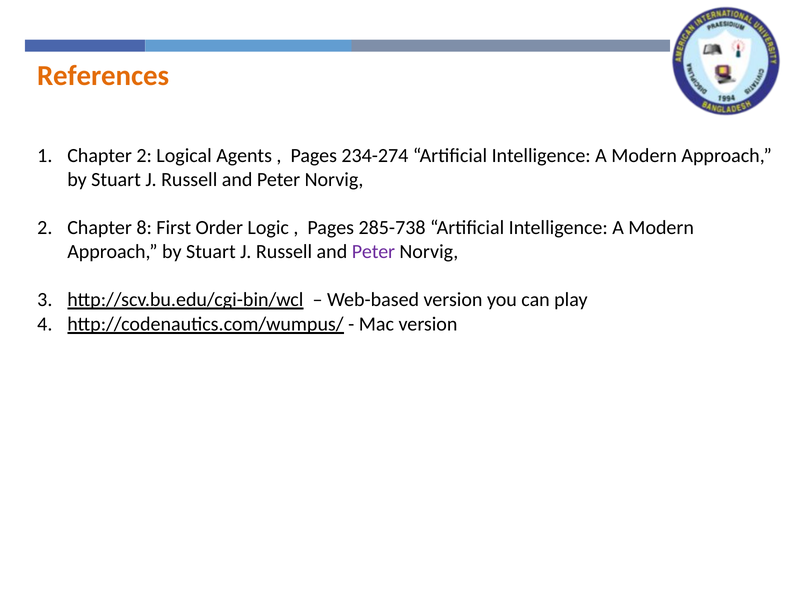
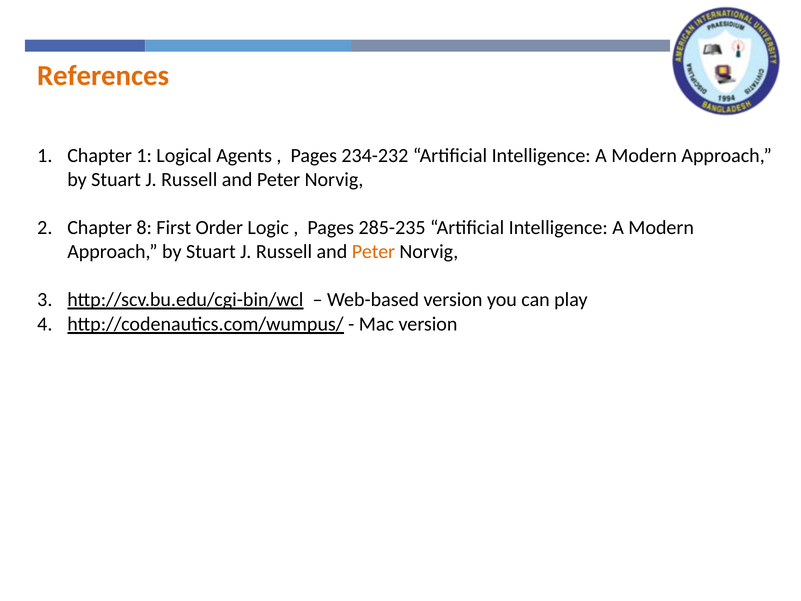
Chapter 2: 2 -> 1
234-274: 234-274 -> 234-232
285-738: 285-738 -> 285-235
Peter at (373, 252) colour: purple -> orange
